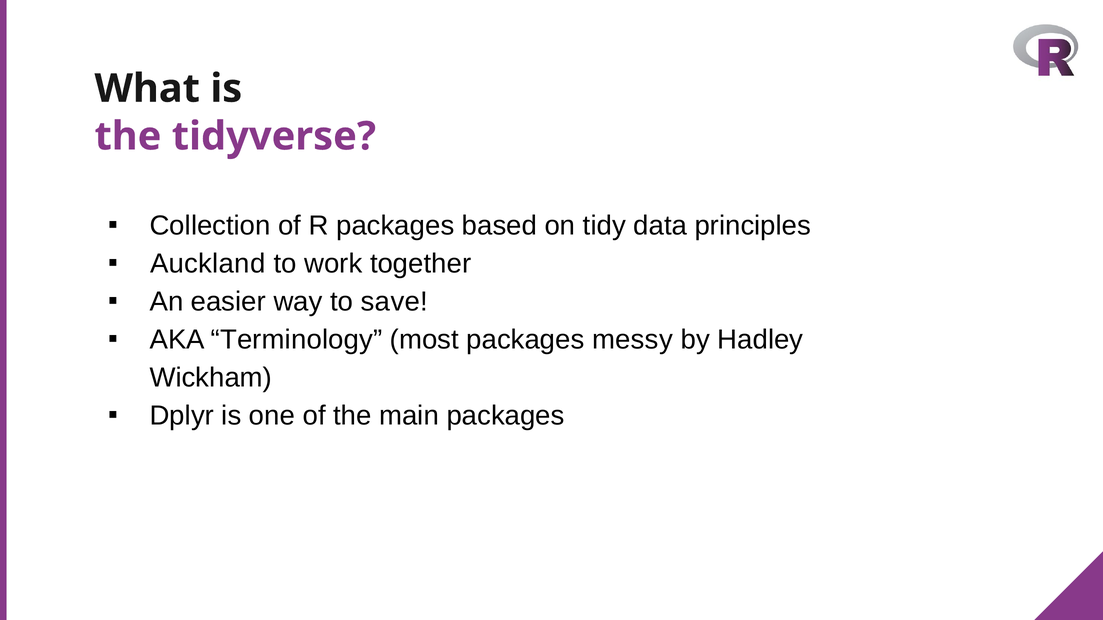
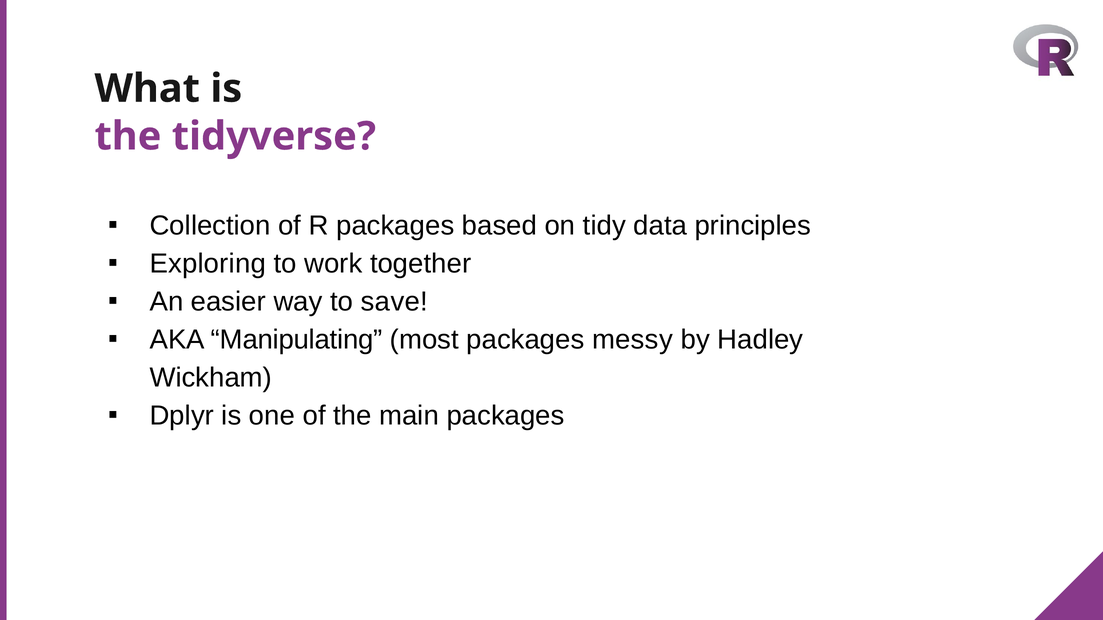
Auckland: Auckland -> Exploring
Terminology: Terminology -> Manipulating
